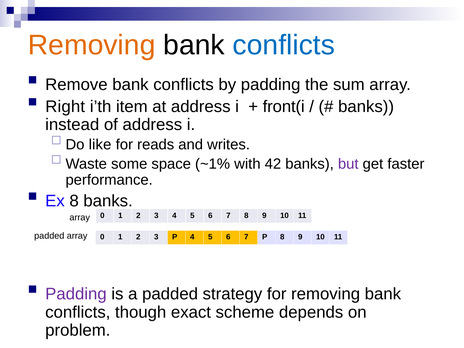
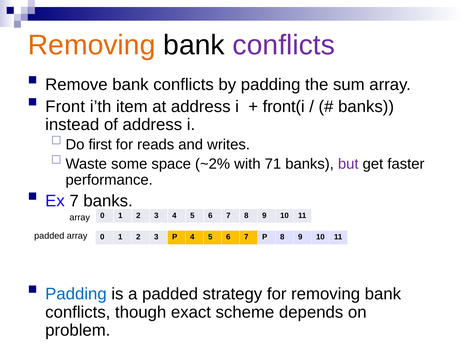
conflicts at (284, 45) colour: blue -> purple
Right: Right -> Front
like: like -> first
~1%: ~1% -> ~2%
42: 42 -> 71
Ex 8: 8 -> 7
Padding at (76, 294) colour: purple -> blue
